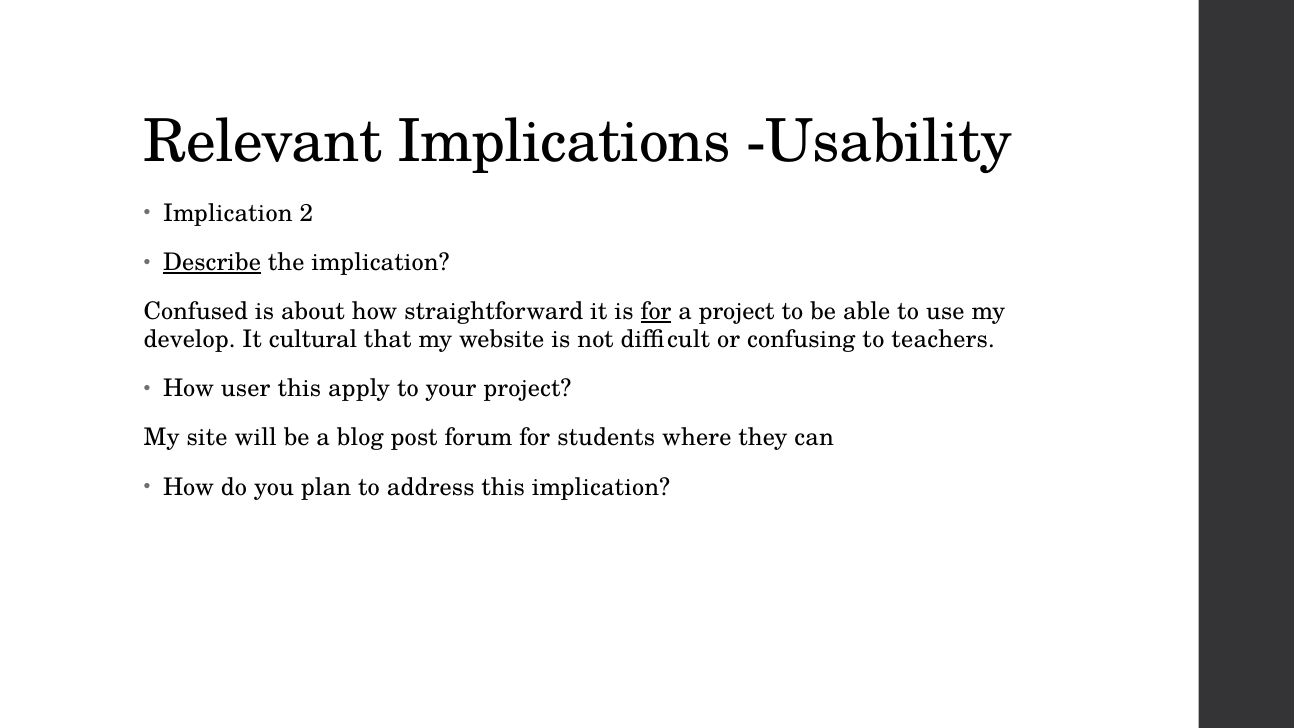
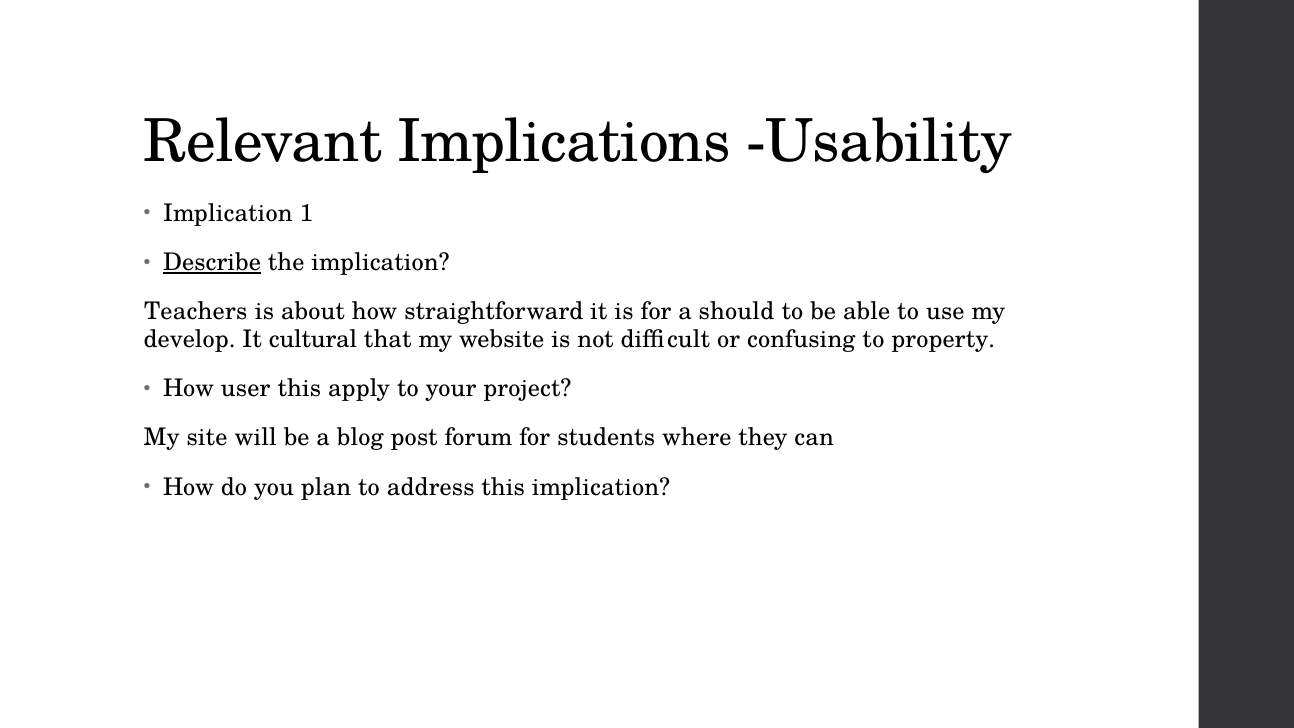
2: 2 -> 1
Confused: Confused -> Teachers
for at (656, 312) underline: present -> none
a project: project -> should
teachers: teachers -> property
